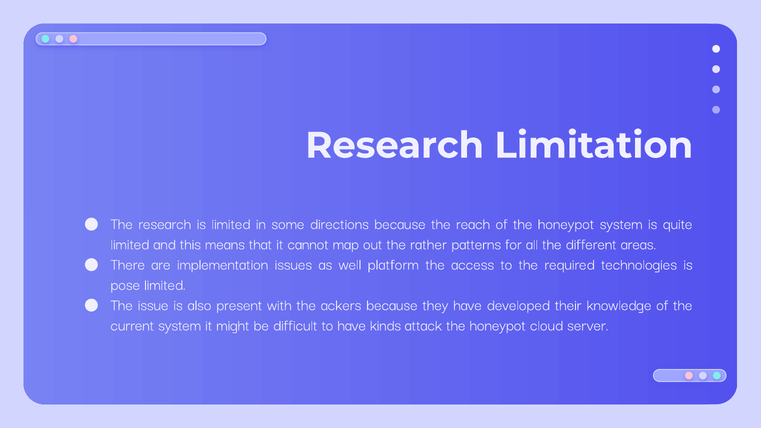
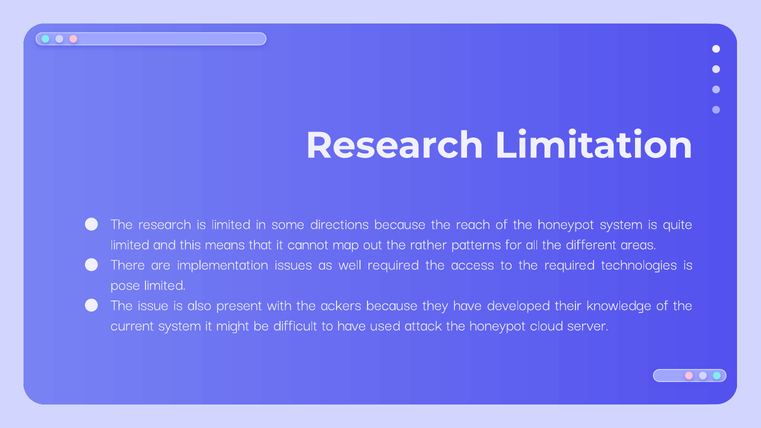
well platform: platform -> required
kinds: kinds -> used
